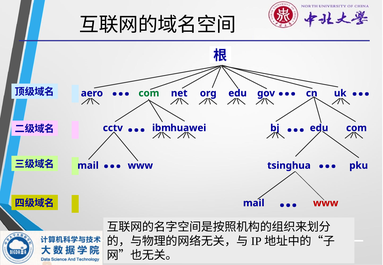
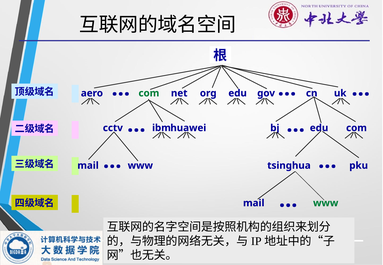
www at (326, 203) colour: red -> green
